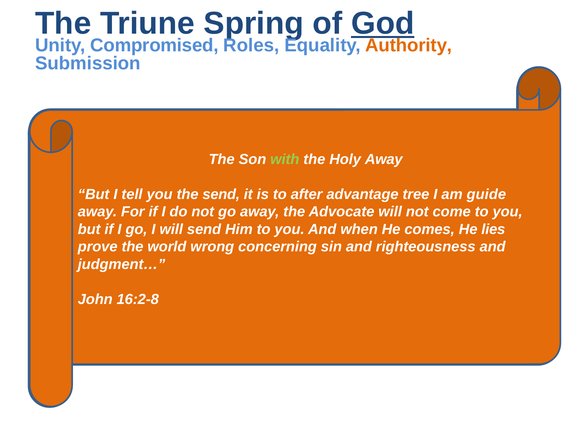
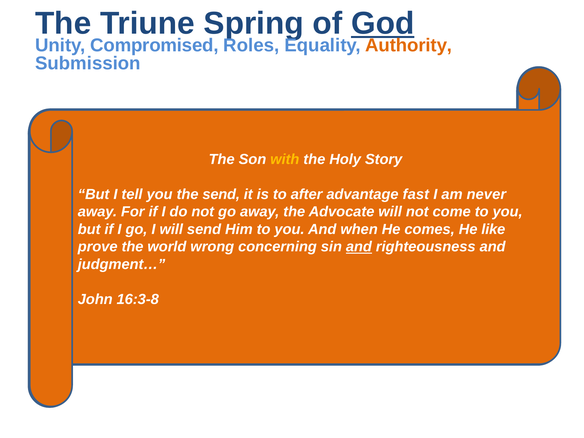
with at (285, 159) colour: light green -> yellow
Away at (384, 159): Away -> Story
tree: tree -> fast
guide: guide -> never
lies: lies -> like
and at (359, 247) underline: none -> present
16:2-8: 16:2-8 -> 16:3-8
